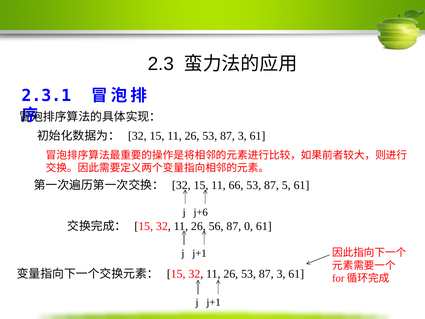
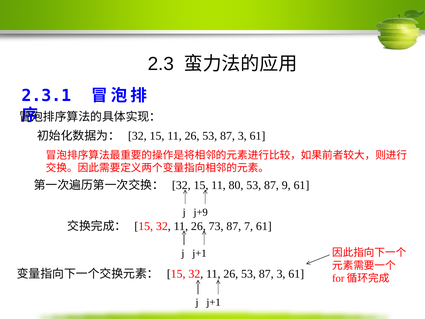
66: 66 -> 80
5: 5 -> 9
j+6: j+6 -> j+9
56: 56 -> 73
0: 0 -> 7
